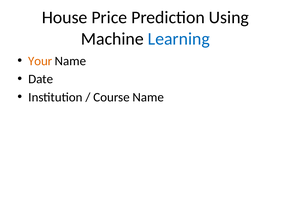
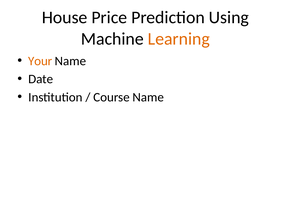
Learning colour: blue -> orange
